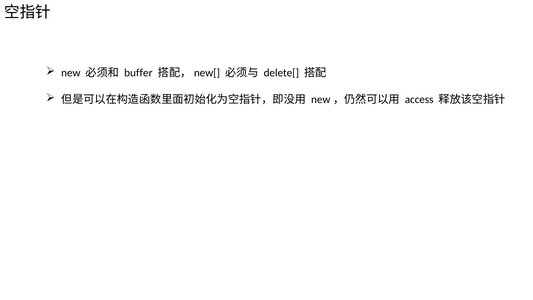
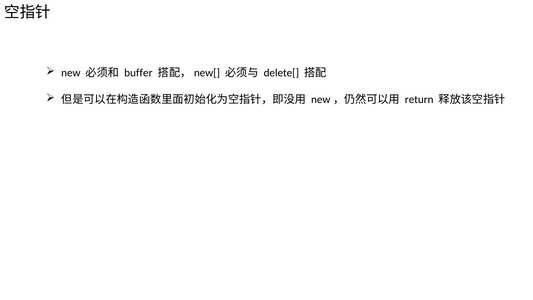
access: access -> return
